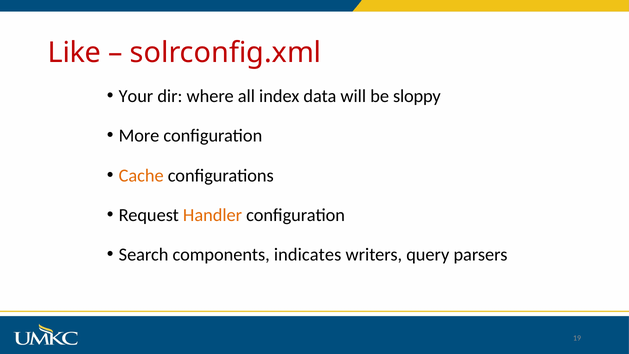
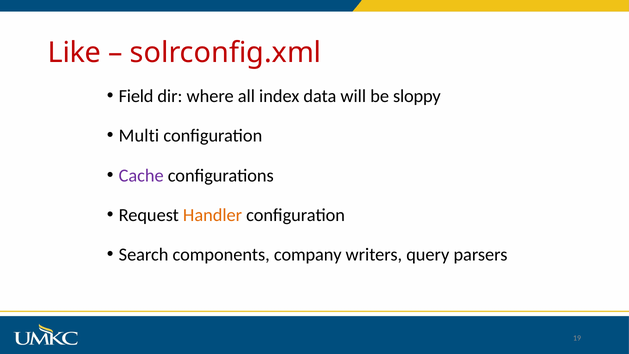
Your: Your -> Field
More: More -> Multi
Cache colour: orange -> purple
indicates: indicates -> company
